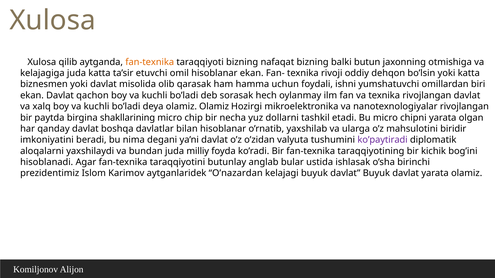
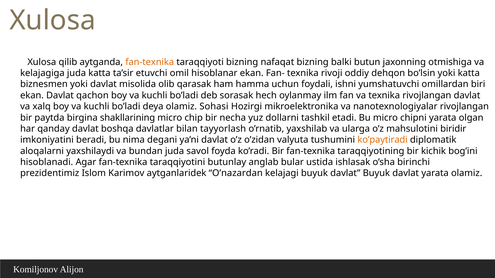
olamiz Olamiz: Olamiz -> Sohasi
bilan hisoblanar: hisoblanar -> tayyorlash
ko’paytiradi colour: purple -> orange
milliy: milliy -> savol
